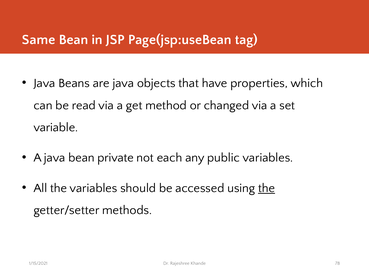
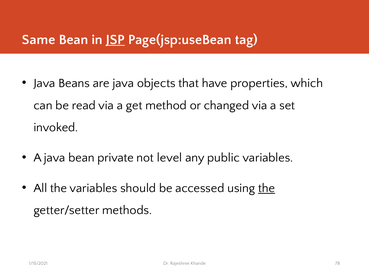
JSP underline: none -> present
variable: variable -> invoked
each: each -> level
